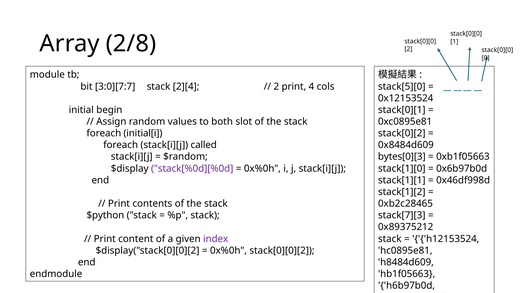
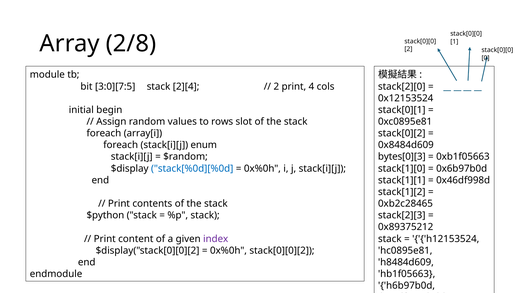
3:0][7:7: 3:0][7:7 -> 3:0][7:5
stack[5][0: stack[5][0 -> stack[2][0
both: both -> rows
initial[i: initial[i -> array[i
called: called -> enum
stack[%0d][%0d colour: purple -> blue
stack[7][3: stack[7][3 -> stack[2][3
